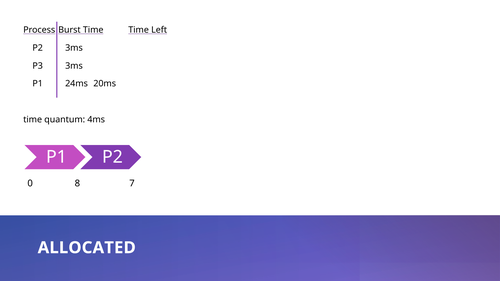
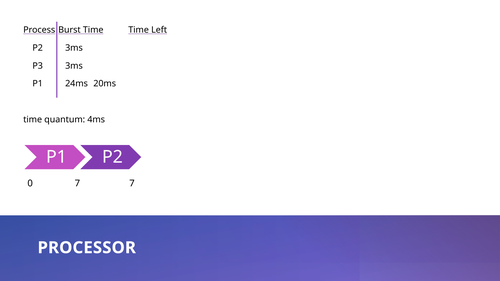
0 8: 8 -> 7
ALLOCATED: ALLOCATED -> PROCESSOR
